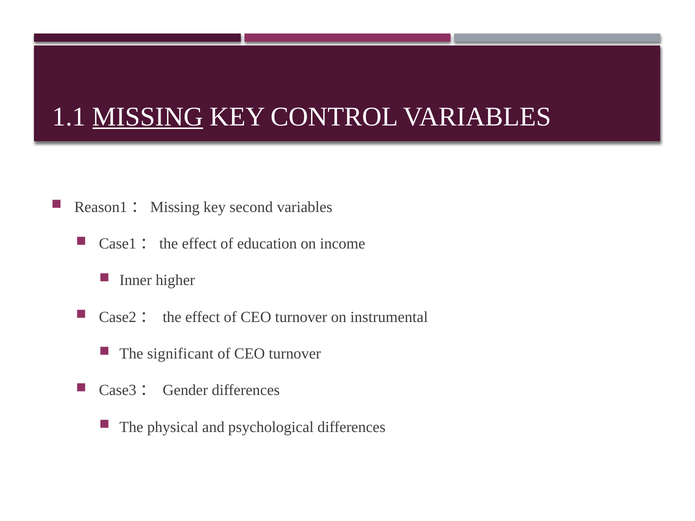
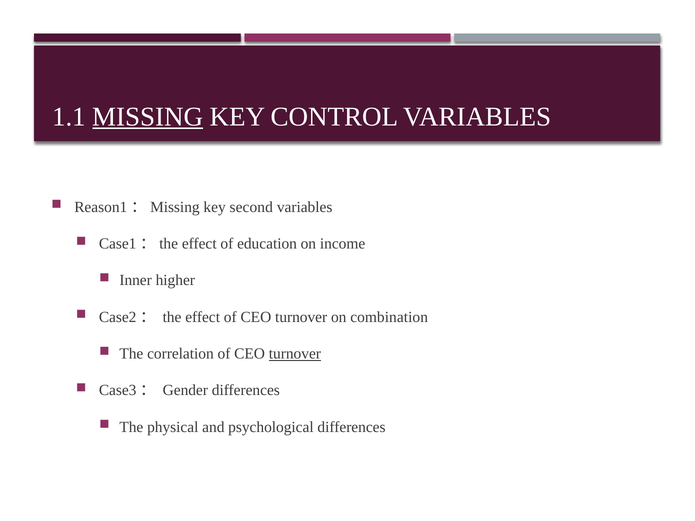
instrumental: instrumental -> combination
significant: significant -> correlation
turnover at (295, 354) underline: none -> present
